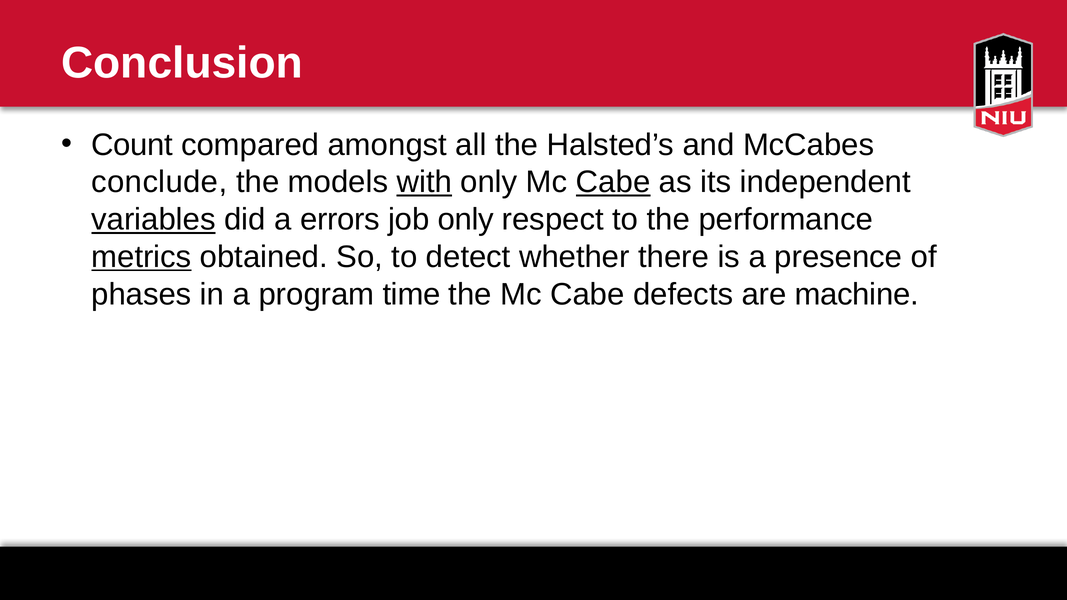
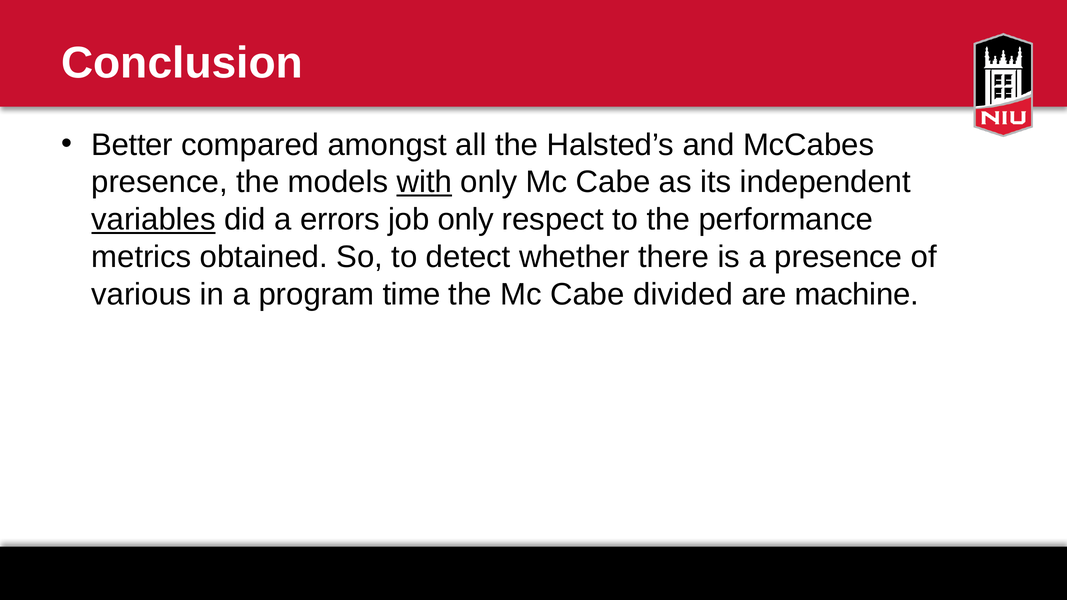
Count: Count -> Better
conclude at (159, 182): conclude -> presence
Cabe at (613, 182) underline: present -> none
metrics underline: present -> none
phases: phases -> various
defects: defects -> divided
